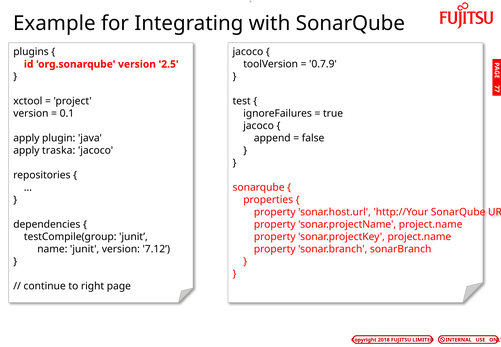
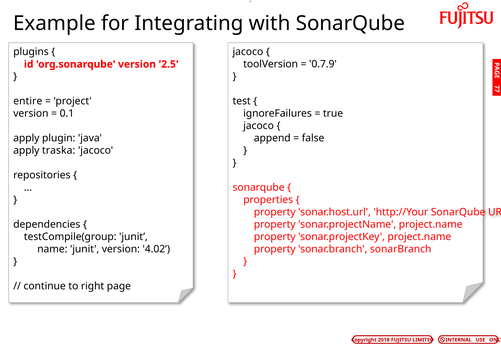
xctool: xctool -> entire
7.12: 7.12 -> 4.02
